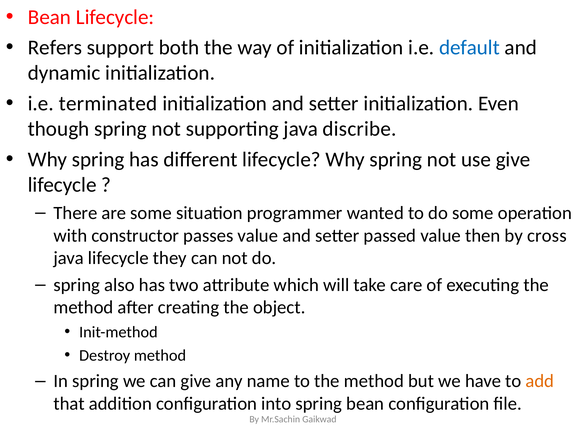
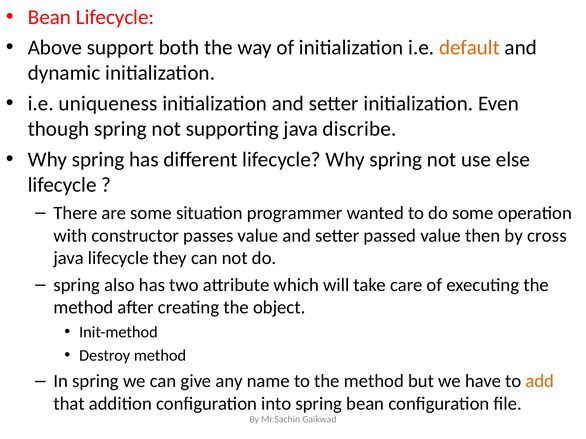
Refers: Refers -> Above
default colour: blue -> orange
terminated: terminated -> uniqueness
use give: give -> else
